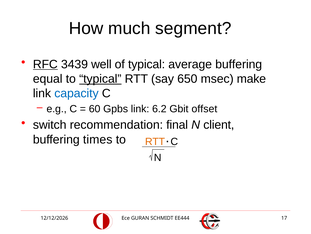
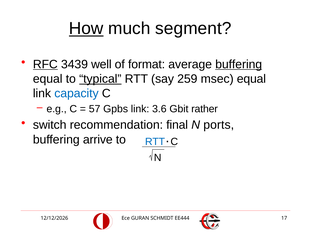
How underline: none -> present
of typical: typical -> format
buffering at (239, 64) underline: none -> present
650: 650 -> 259
msec make: make -> equal
60: 60 -> 57
6.2: 6.2 -> 3.6
offset: offset -> rather
client: client -> ports
times: times -> arrive
RTT at (155, 141) colour: orange -> blue
